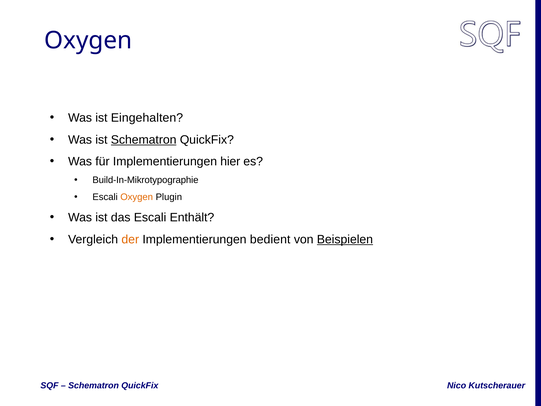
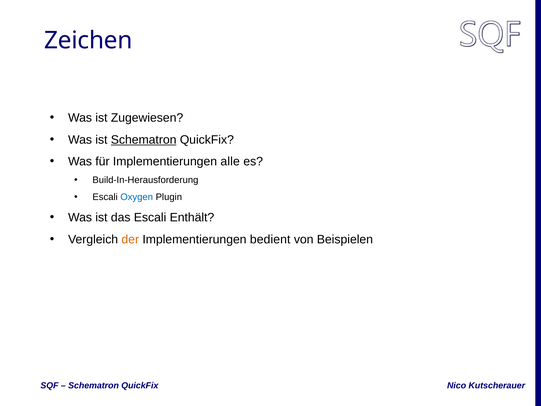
Oxygen at (88, 41): Oxygen -> Zeichen
Eingehalten: Eingehalten -> Zugewiesen
hier: hier -> alle
Build-In-Mikrotypographie: Build-In-Mikrotypographie -> Build-In-Herausforderung
Oxygen at (137, 197) colour: orange -> blue
Beispielen underline: present -> none
